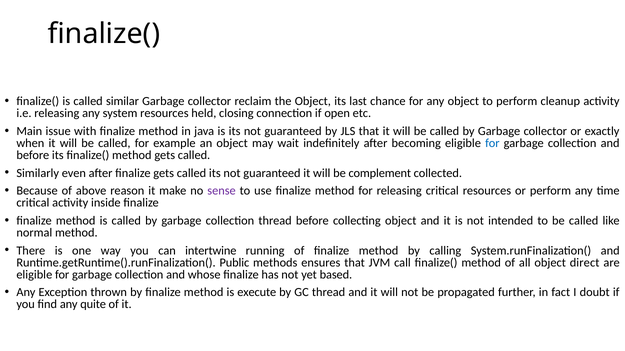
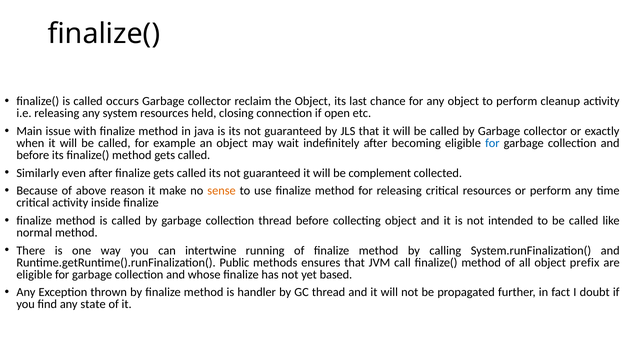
similar: similar -> occurs
sense colour: purple -> orange
direct: direct -> prefix
execute: execute -> handler
quite: quite -> state
